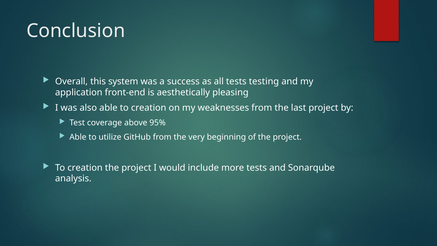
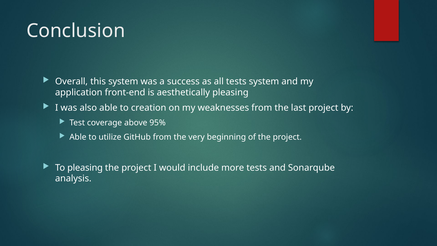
tests testing: testing -> system
creation at (85, 168): creation -> pleasing
